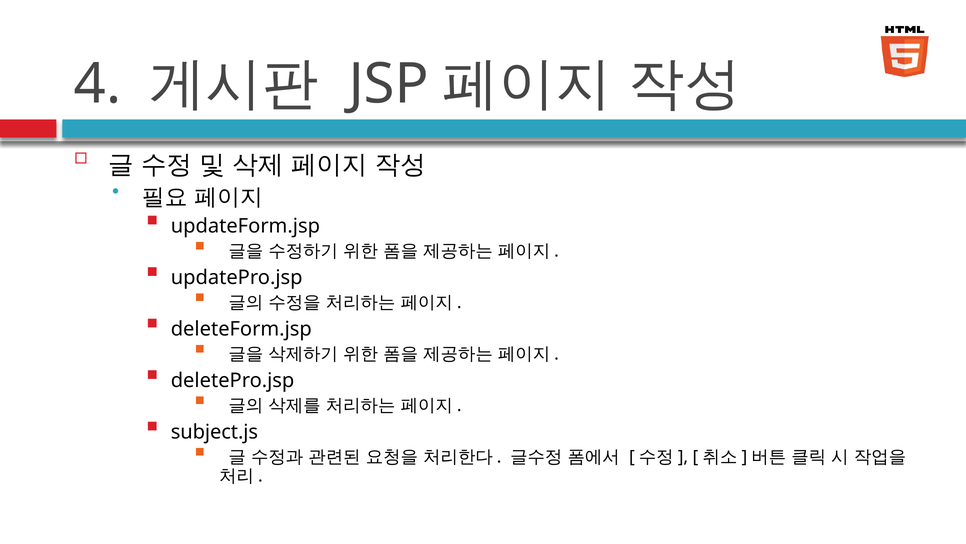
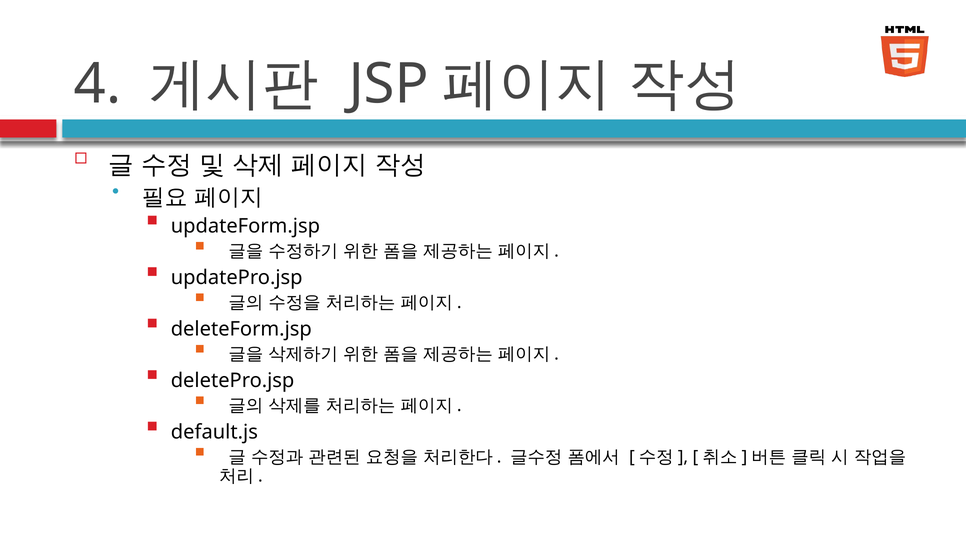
subject.js: subject.js -> default.js
